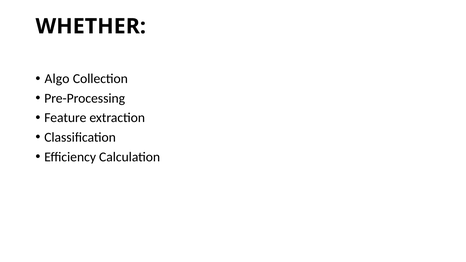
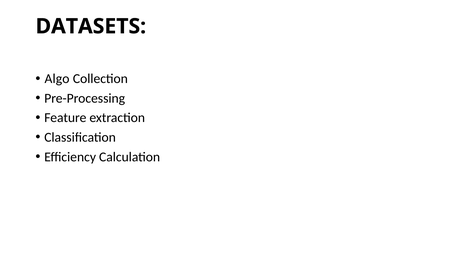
WHETHER: WHETHER -> DATASETS
